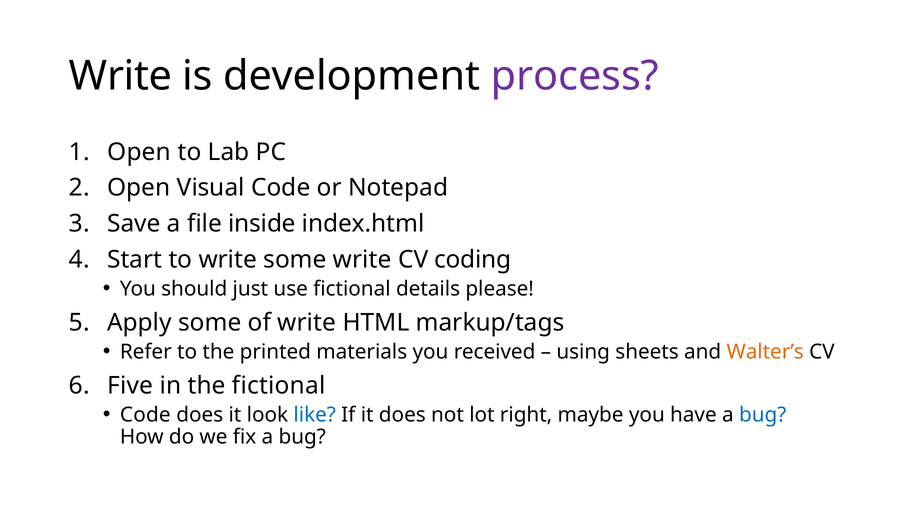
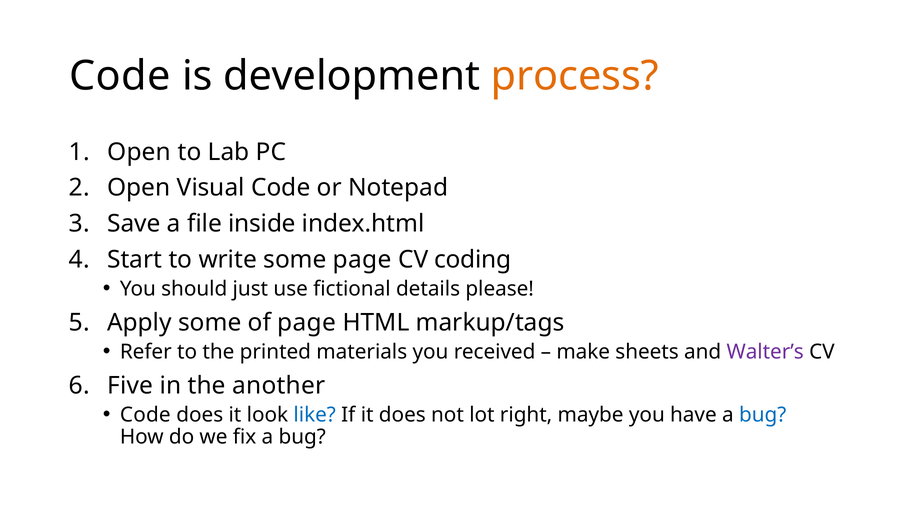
Write at (120, 76): Write -> Code
process colour: purple -> orange
some write: write -> page
of write: write -> page
using: using -> make
Walter’s colour: orange -> purple
the fictional: fictional -> another
